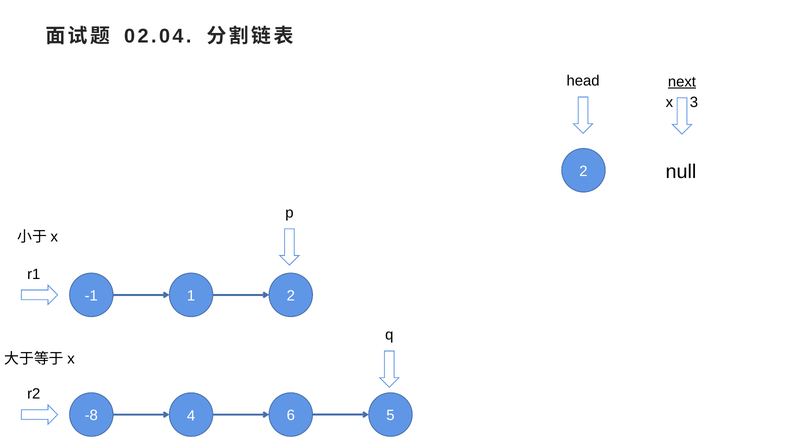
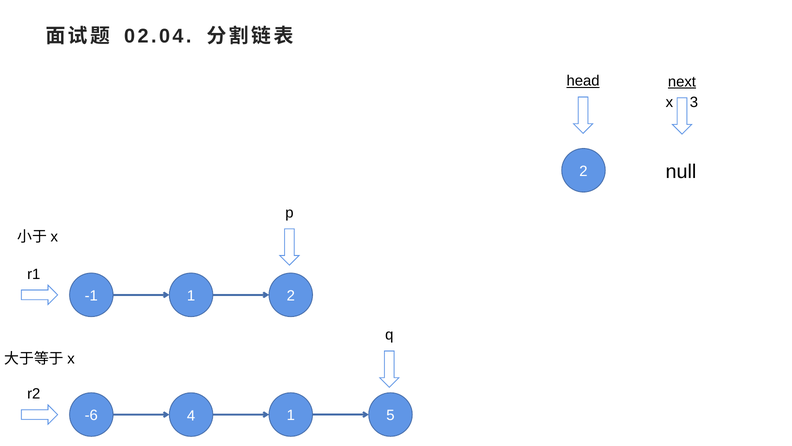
head underline: none -> present
-8: -8 -> -6
4 6: 6 -> 1
